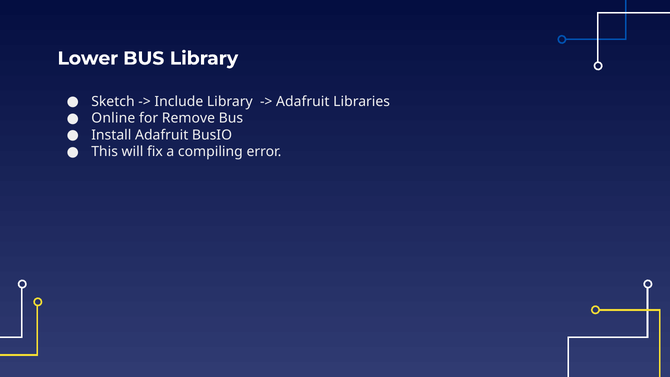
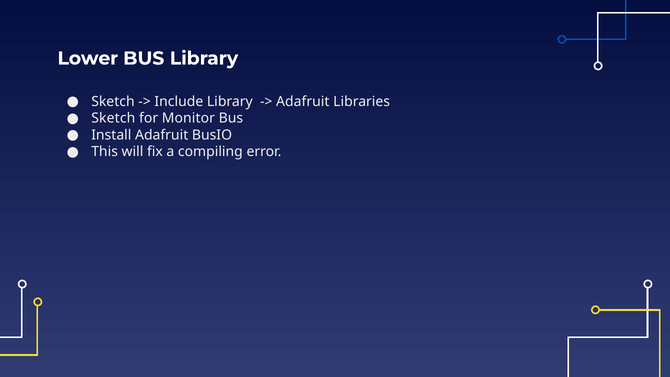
Online at (113, 118): Online -> Sketch
Remove: Remove -> Monitor
